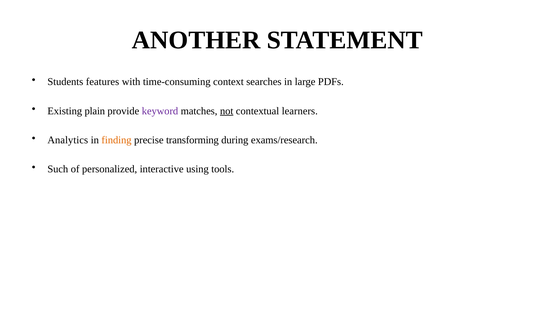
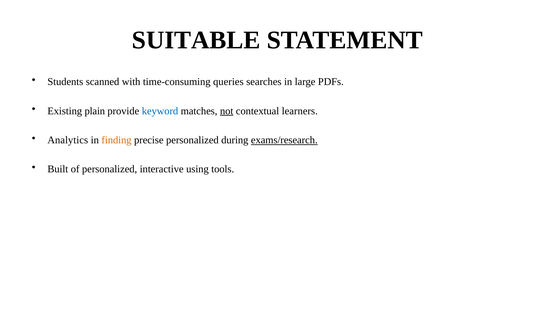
ANOTHER: ANOTHER -> SUITABLE
features: features -> scanned
context: context -> queries
keyword colour: purple -> blue
precise transforming: transforming -> personalized
exams/research underline: none -> present
Such: Such -> Built
